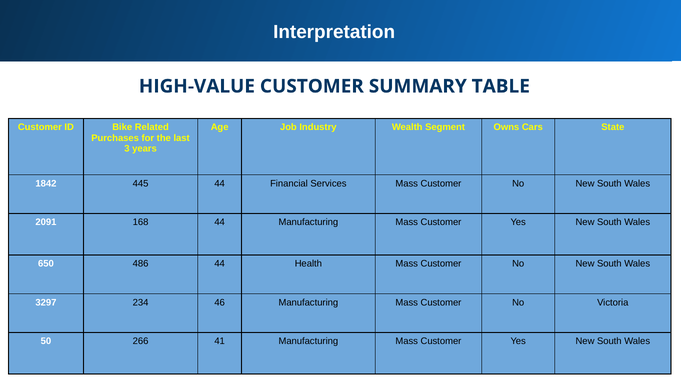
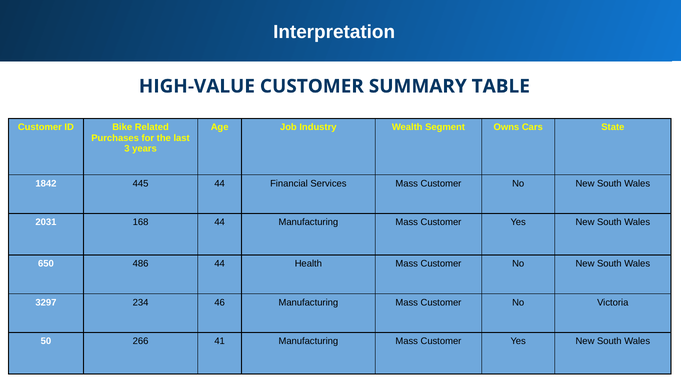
2091: 2091 -> 2031
